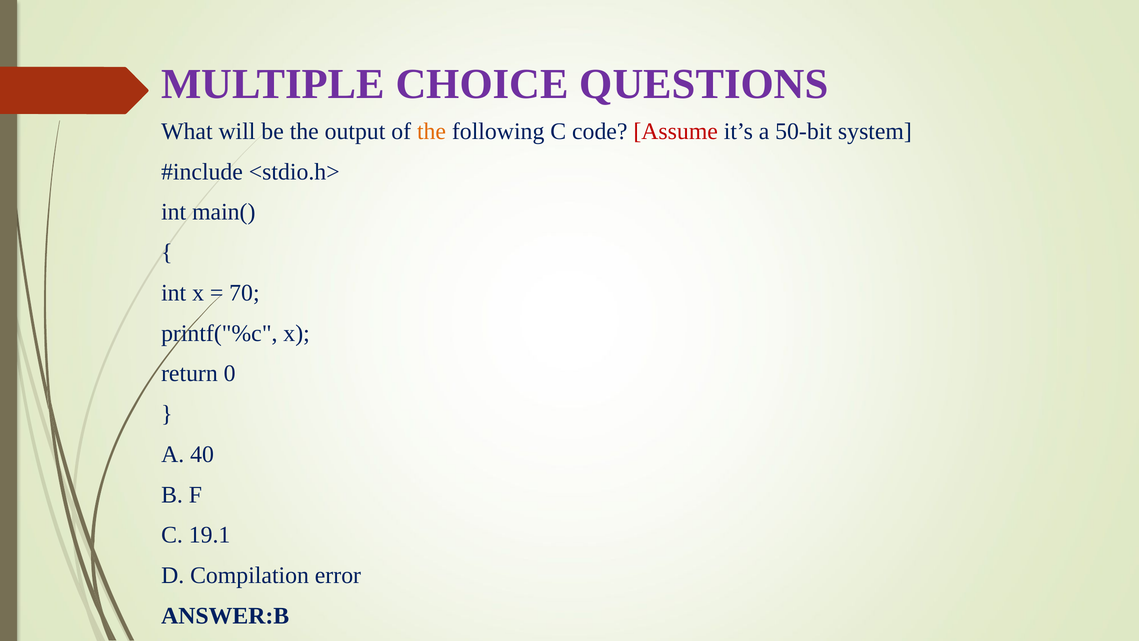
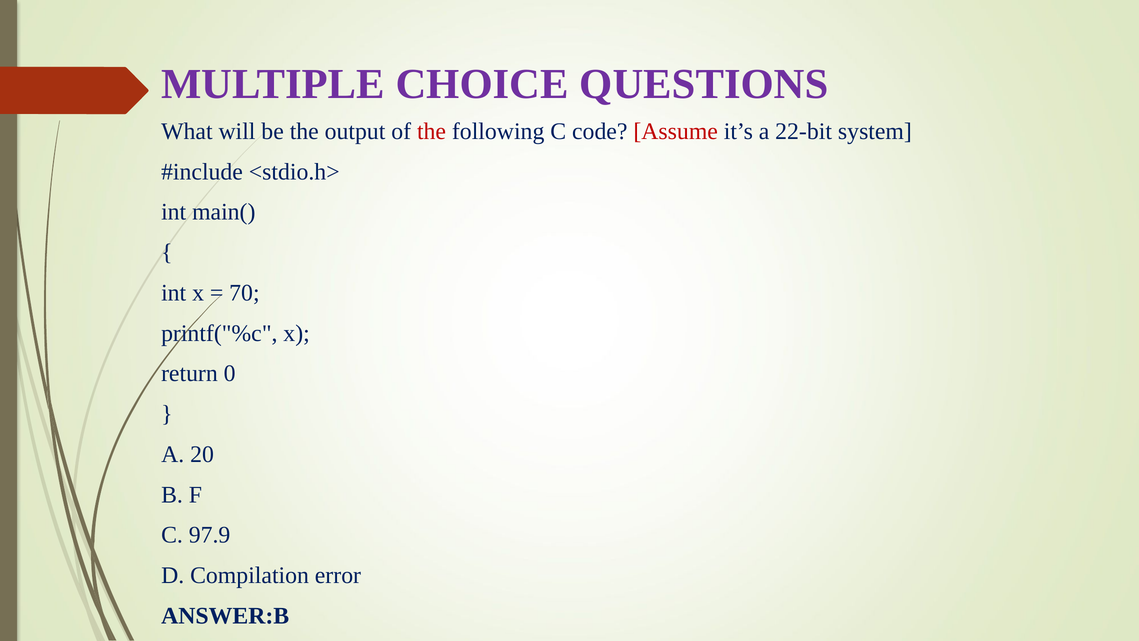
the at (432, 131) colour: orange -> red
50-bit: 50-bit -> 22-bit
40: 40 -> 20
19.1: 19.1 -> 97.9
